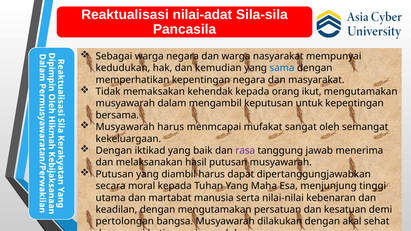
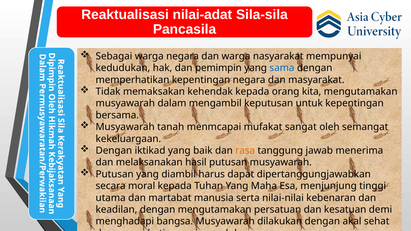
kemudian: kemudian -> pemimpin
ikut: ikut -> kita
Musyawarah harus: harus -> tanah
rasa colour: purple -> orange
pertolongan: pertolongan -> menghadapi
